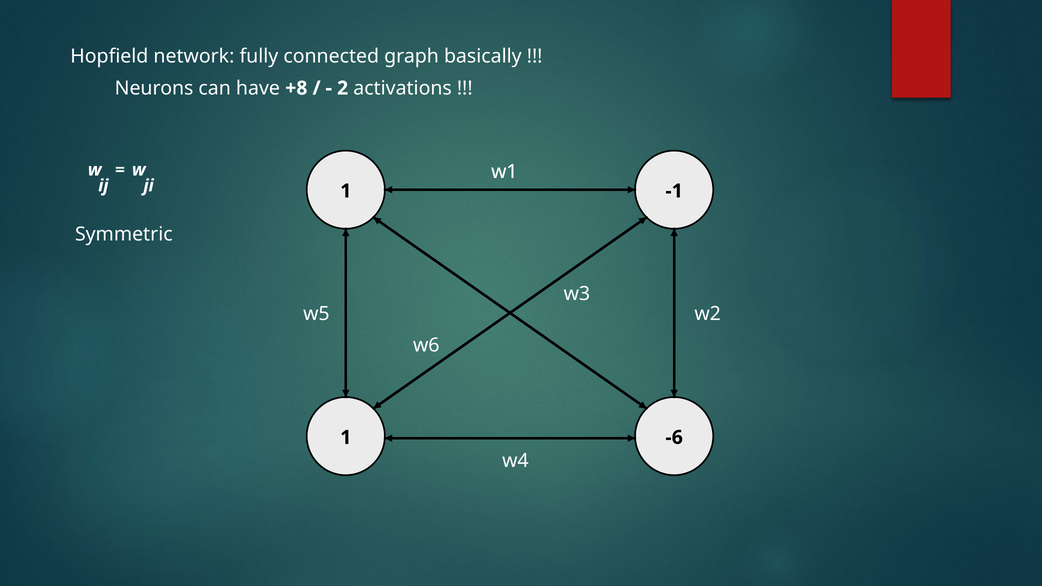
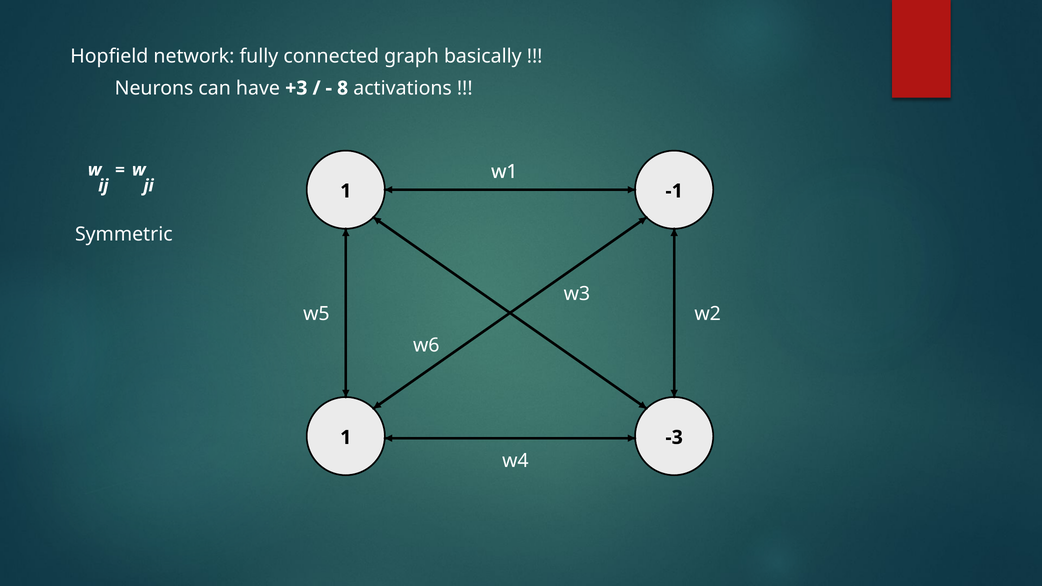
+8: +8 -> +3
2: 2 -> 8
-6: -6 -> -3
